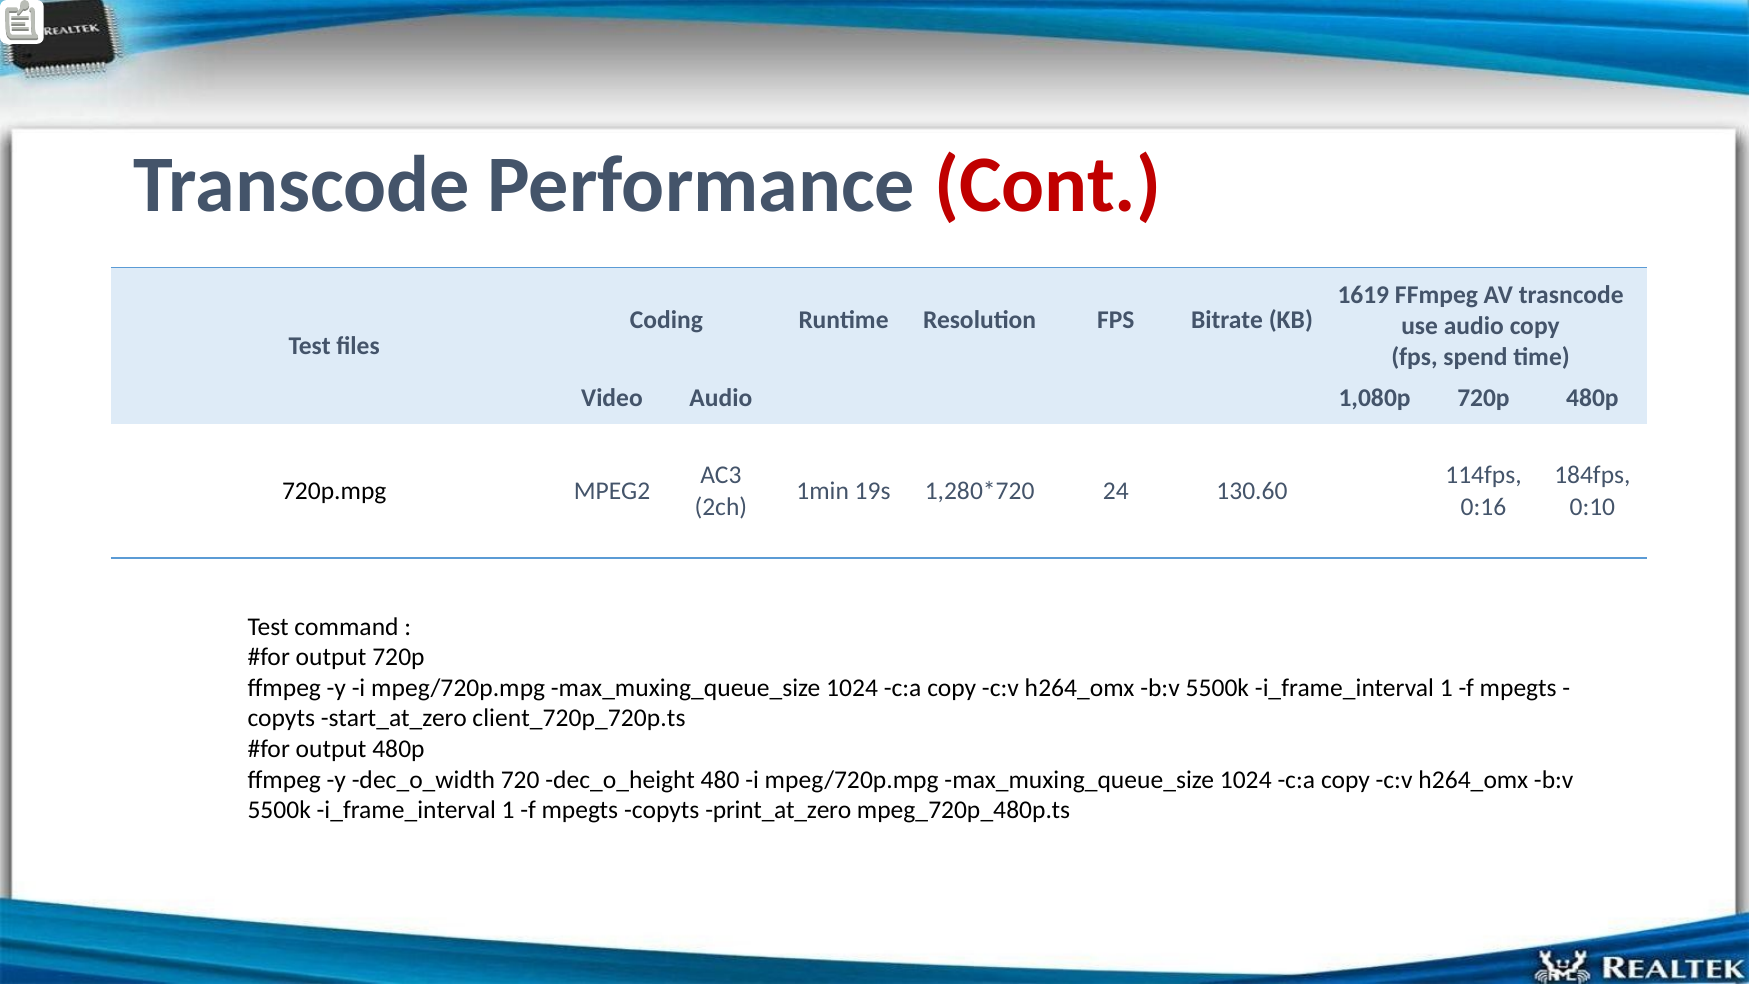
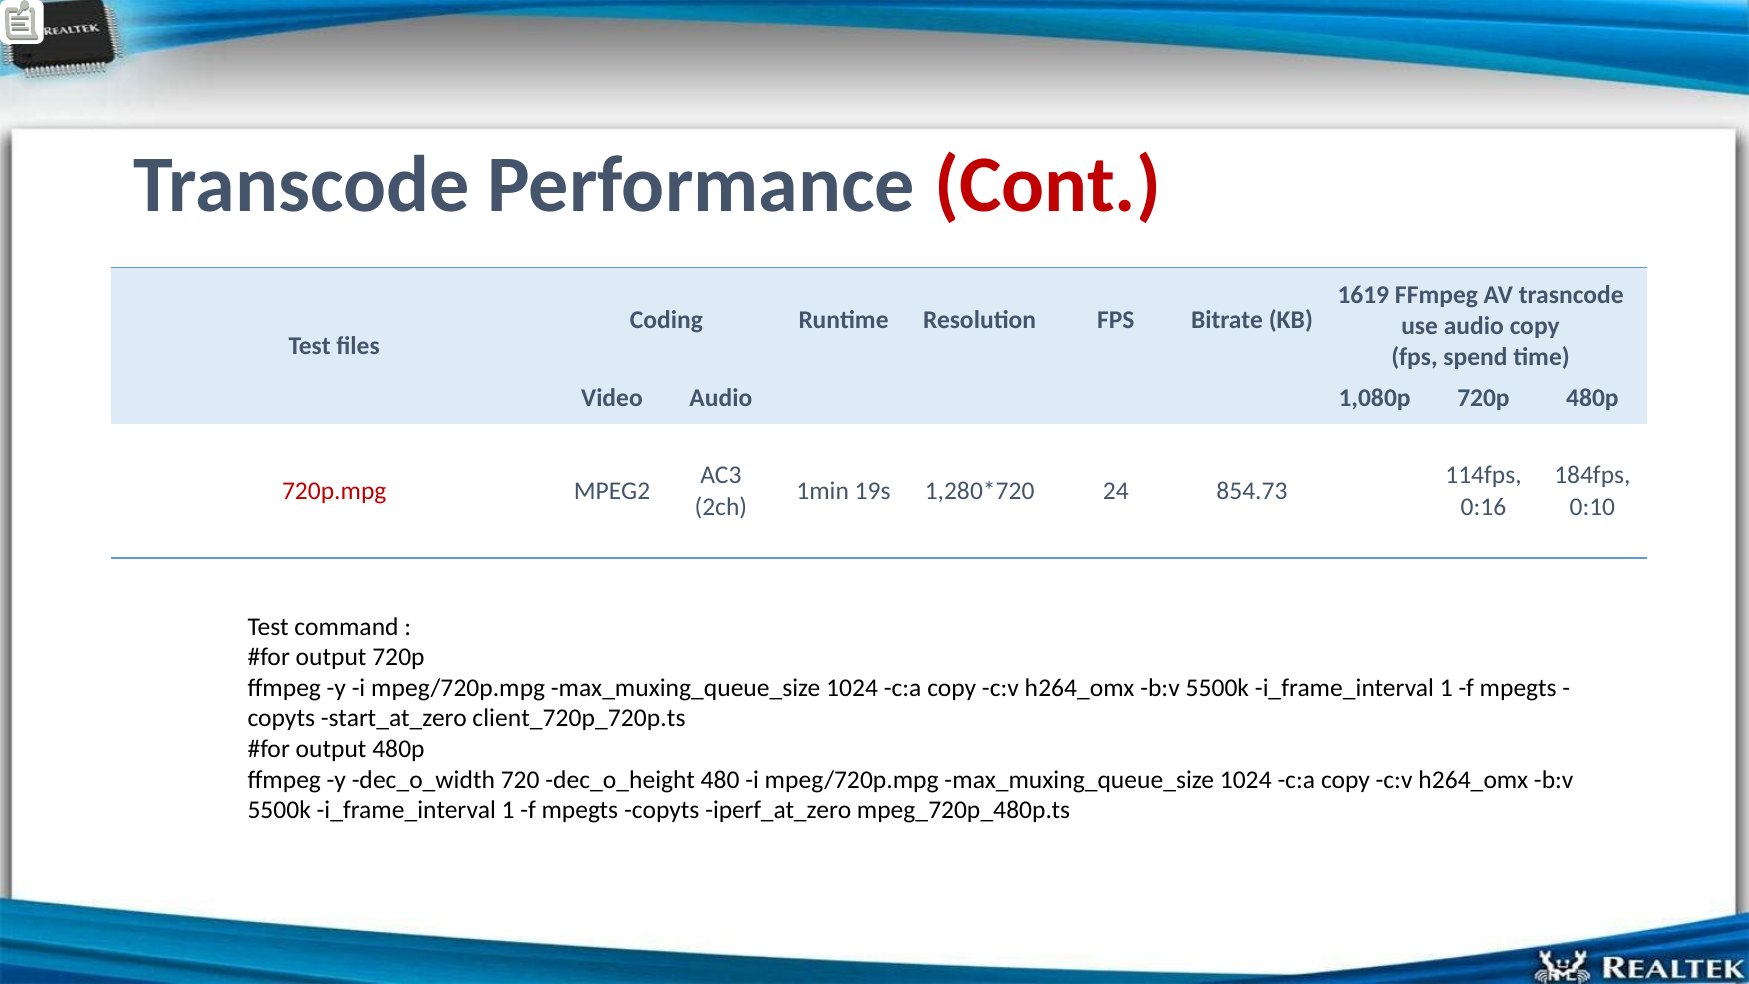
720p.mpg colour: black -> red
130.60: 130.60 -> 854.73
print_at_zero: print_at_zero -> iperf_at_zero
